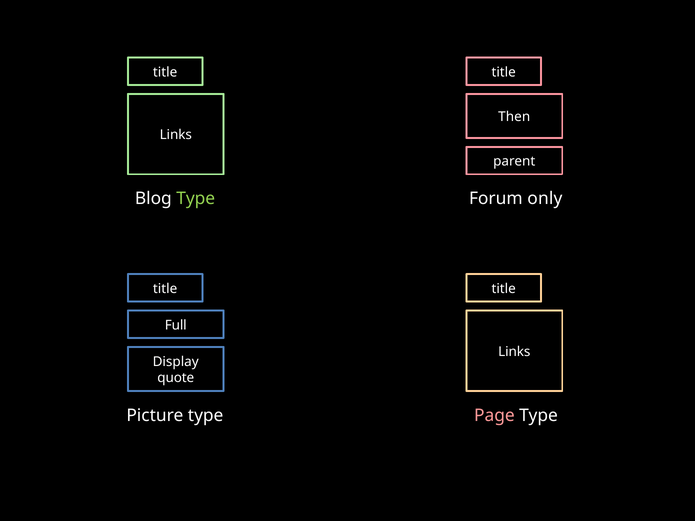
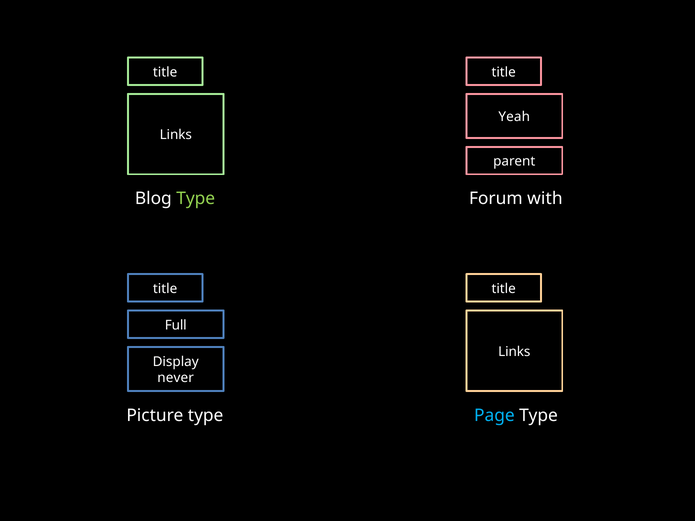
Then: Then -> Yeah
only: only -> with
quote: quote -> never
Page colour: pink -> light blue
